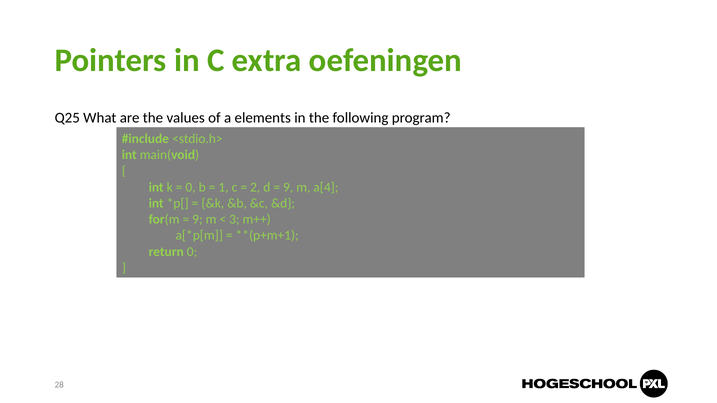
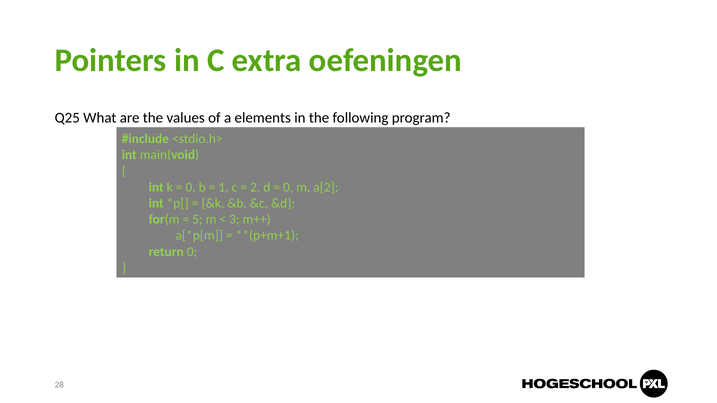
9 at (288, 187): 9 -> 0
a[4: a[4 -> a[2
9 at (197, 220): 9 -> 5
